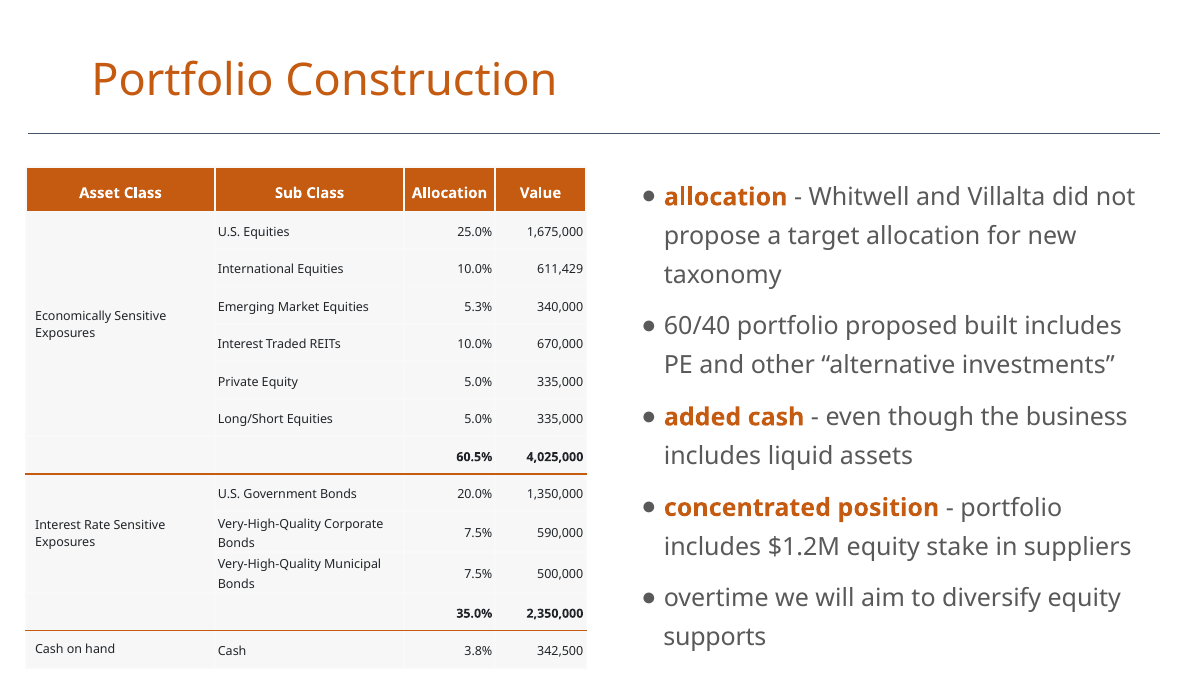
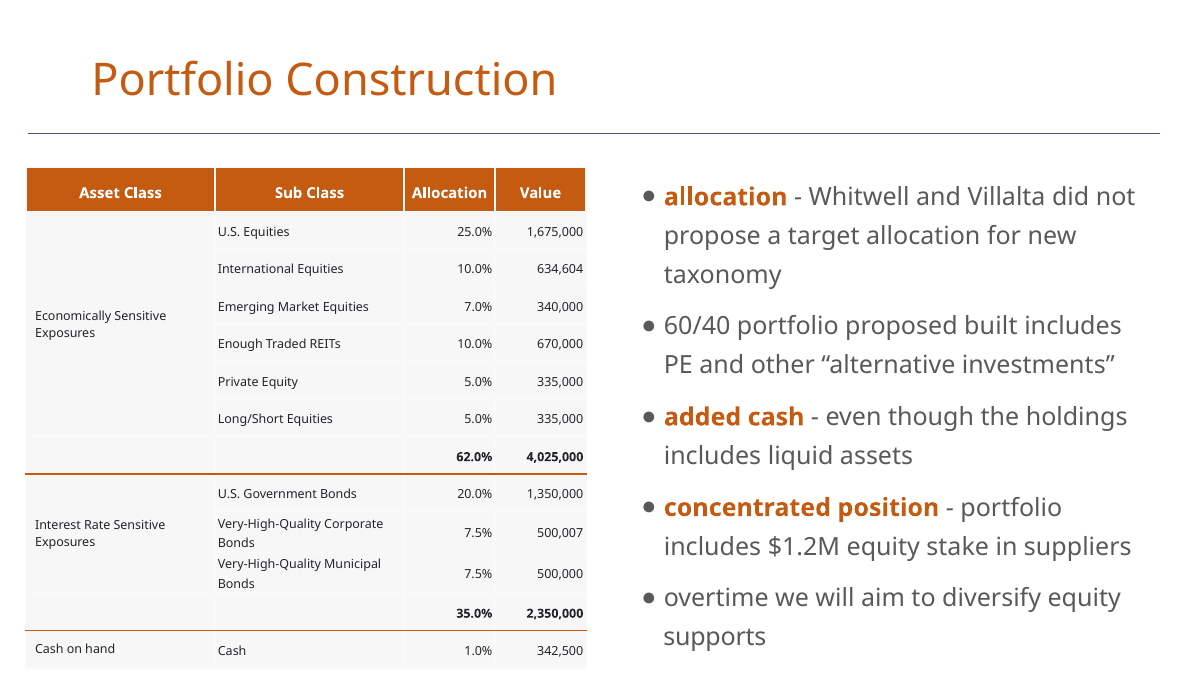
611,429: 611,429 -> 634,604
5.3%: 5.3% -> 7.0%
Interest at (240, 345): Interest -> Enough
business: business -> holdings
60.5%: 60.5% -> 62.0%
590,000: 590,000 -> 500,007
3.8%: 3.8% -> 1.0%
